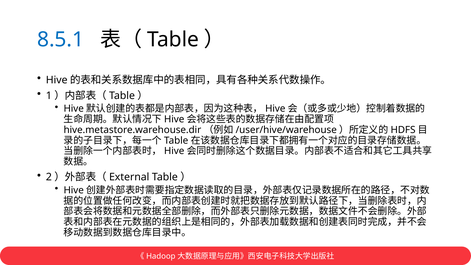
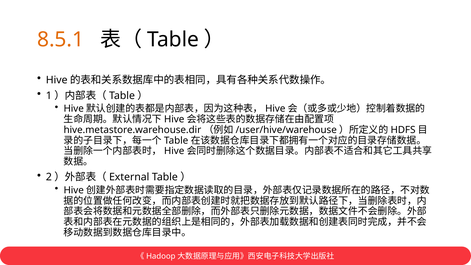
8.5.1 colour: blue -> orange
